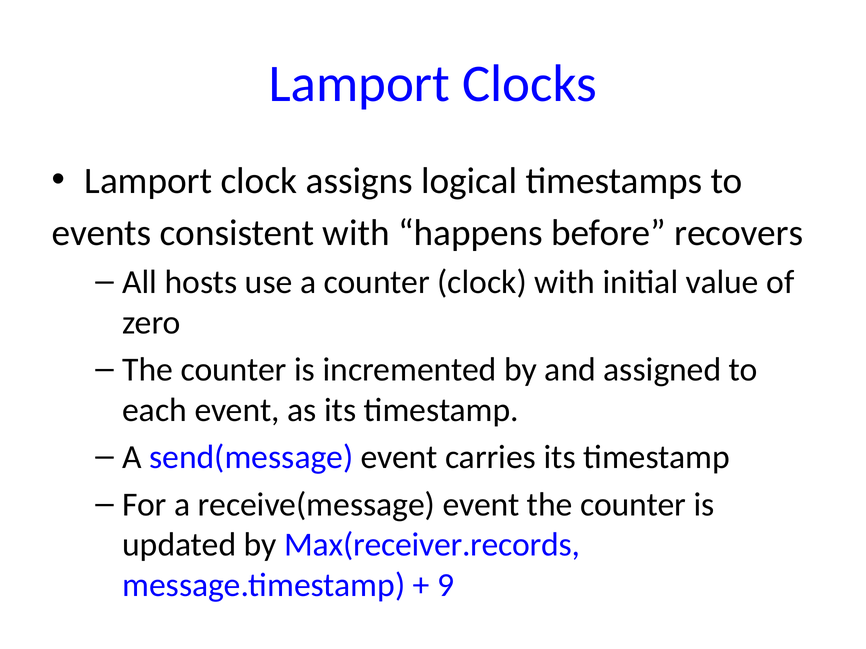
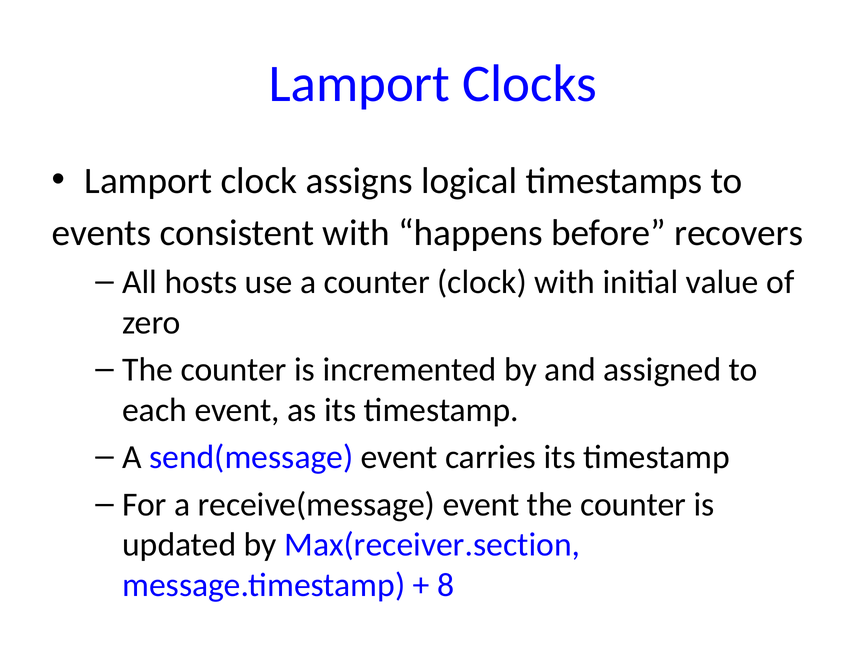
Max(receiver.records: Max(receiver.records -> Max(receiver.section
9: 9 -> 8
